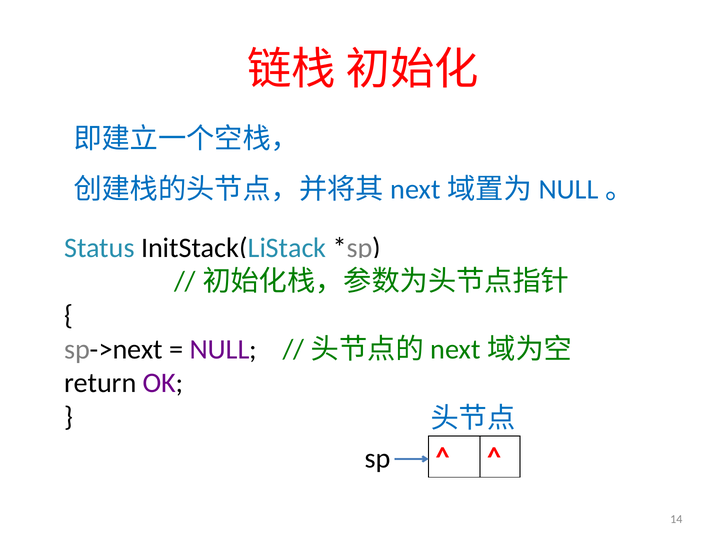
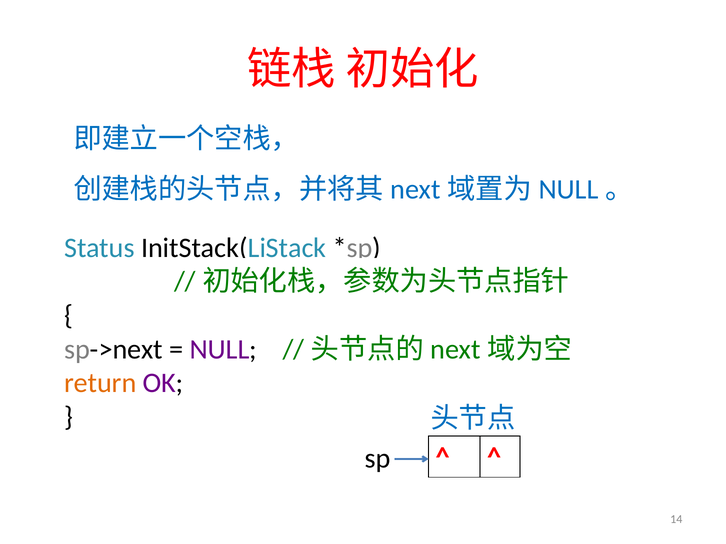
return colour: black -> orange
